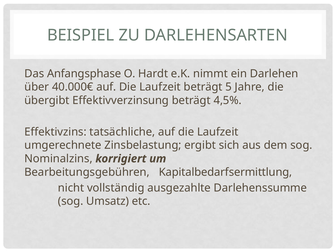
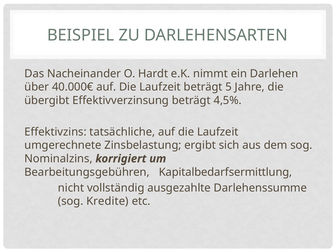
Anfangsphase: Anfangsphase -> Nacheinander
Umsatz: Umsatz -> Kredite
